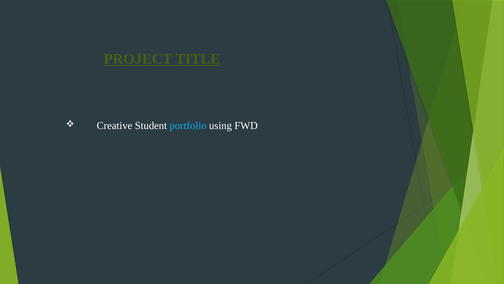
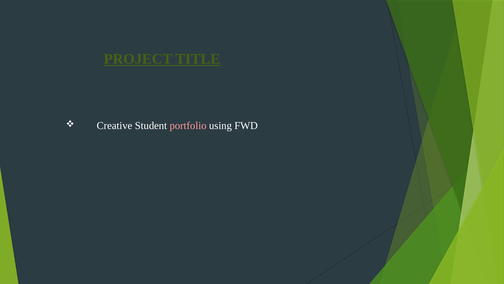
portfolio colour: light blue -> pink
